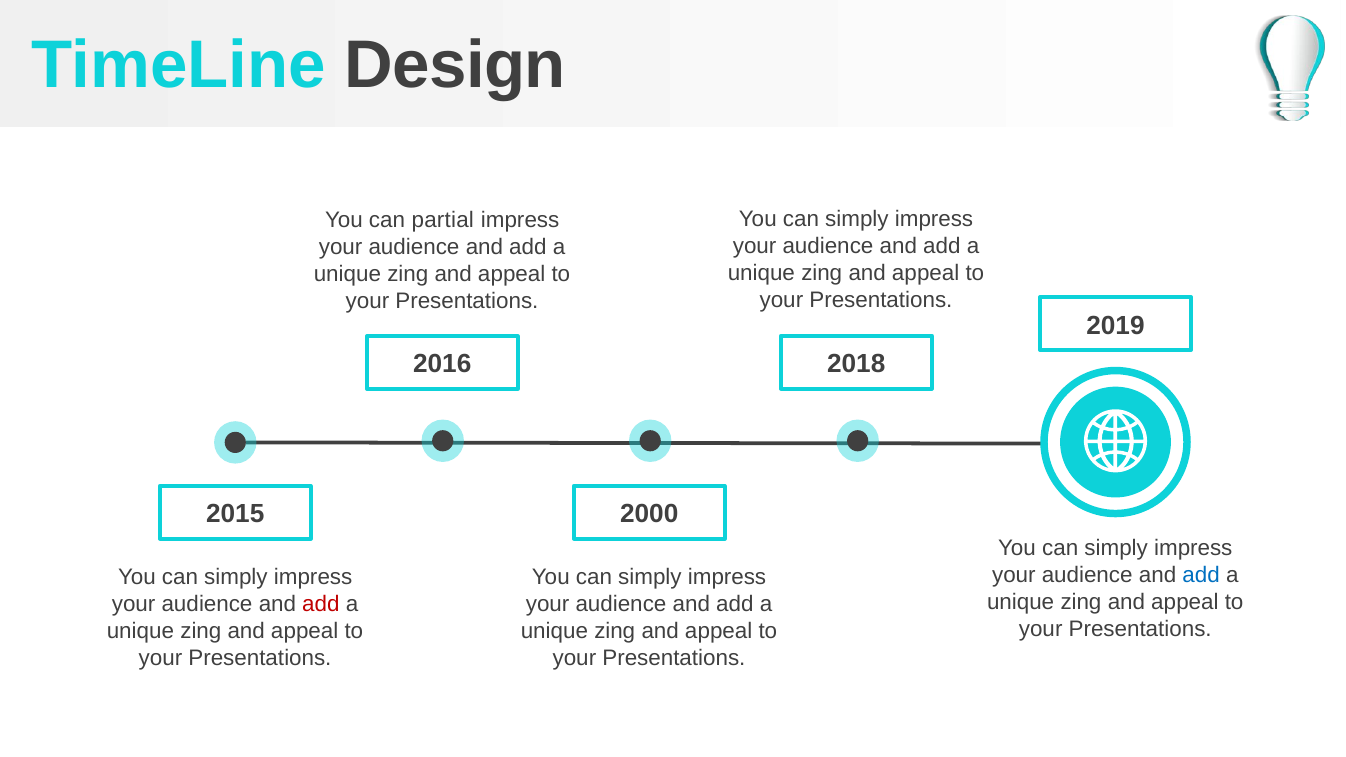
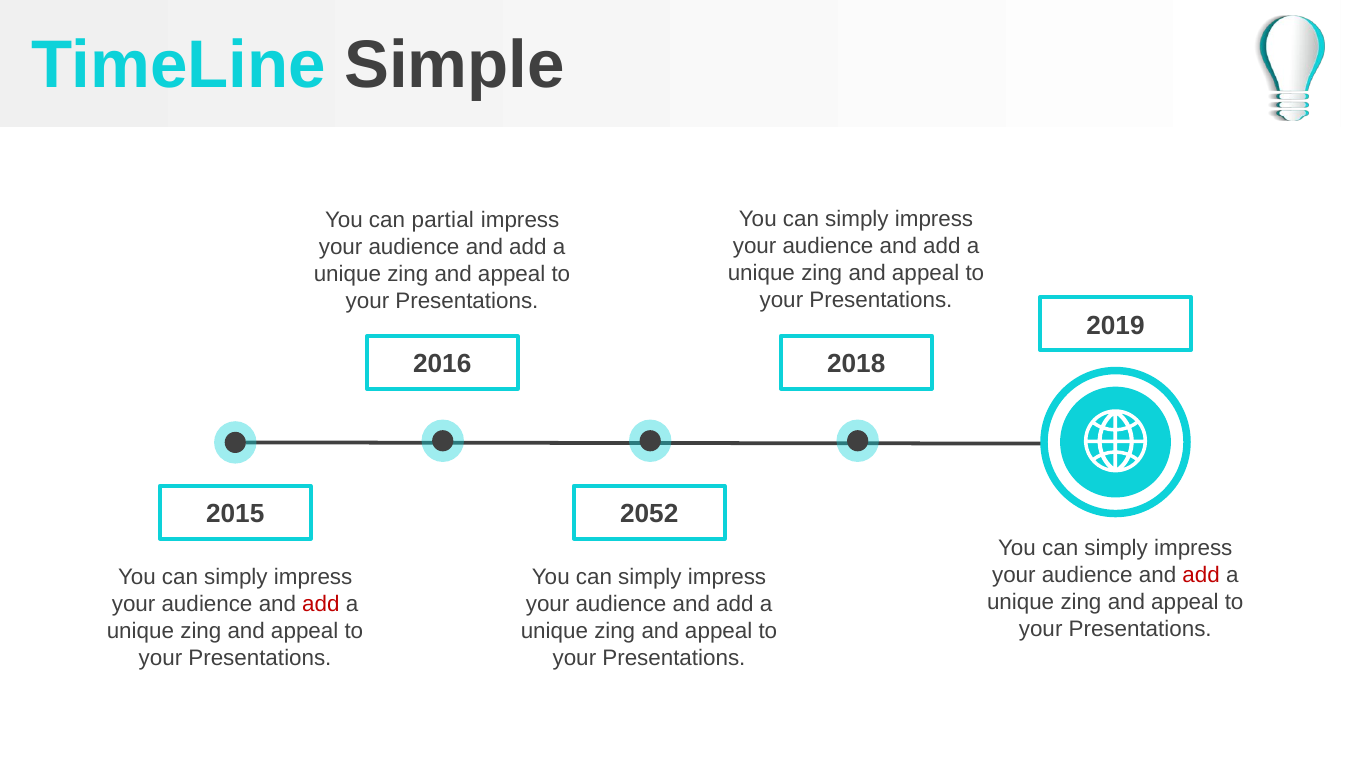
Design: Design -> Simple
2000: 2000 -> 2052
add at (1201, 575) colour: blue -> red
